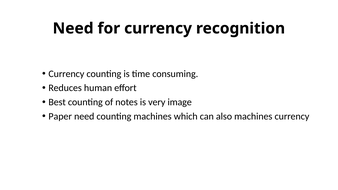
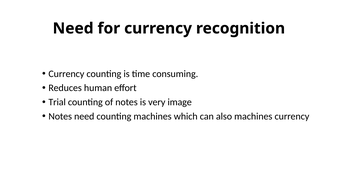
Best: Best -> Trial
Paper at (60, 116): Paper -> Notes
